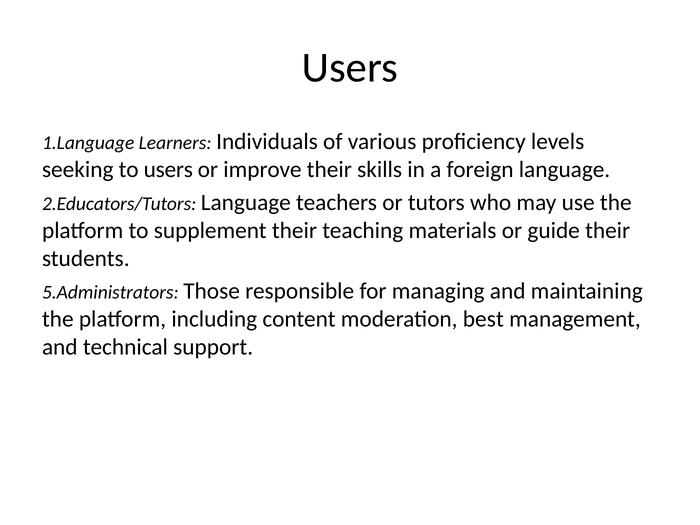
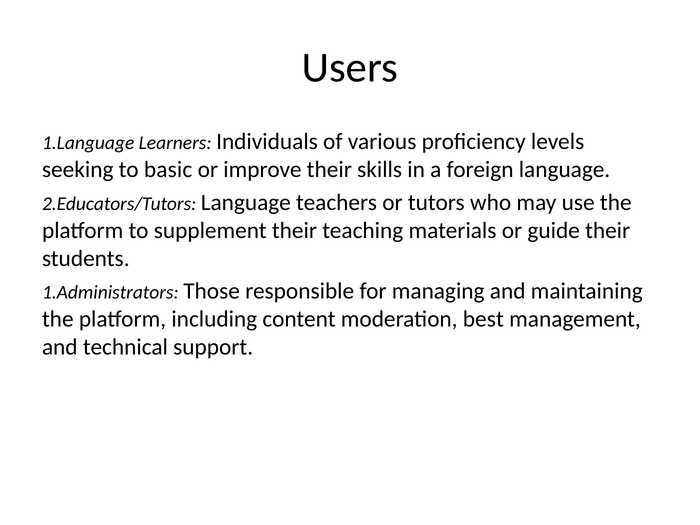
to users: users -> basic
5.Administrators: 5.Administrators -> 1.Administrators
